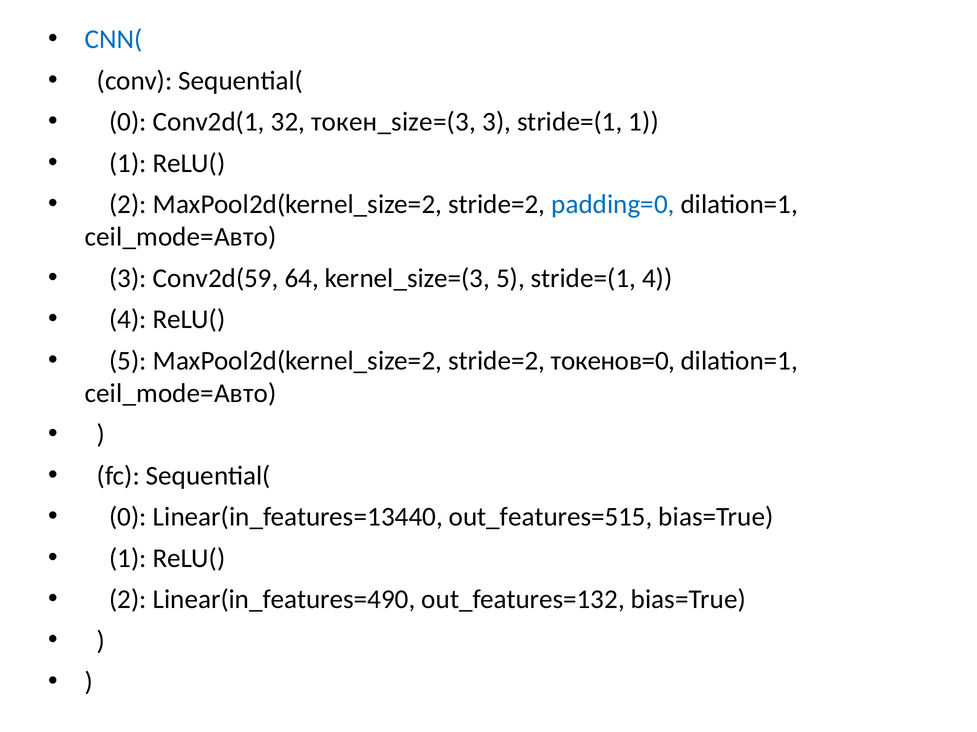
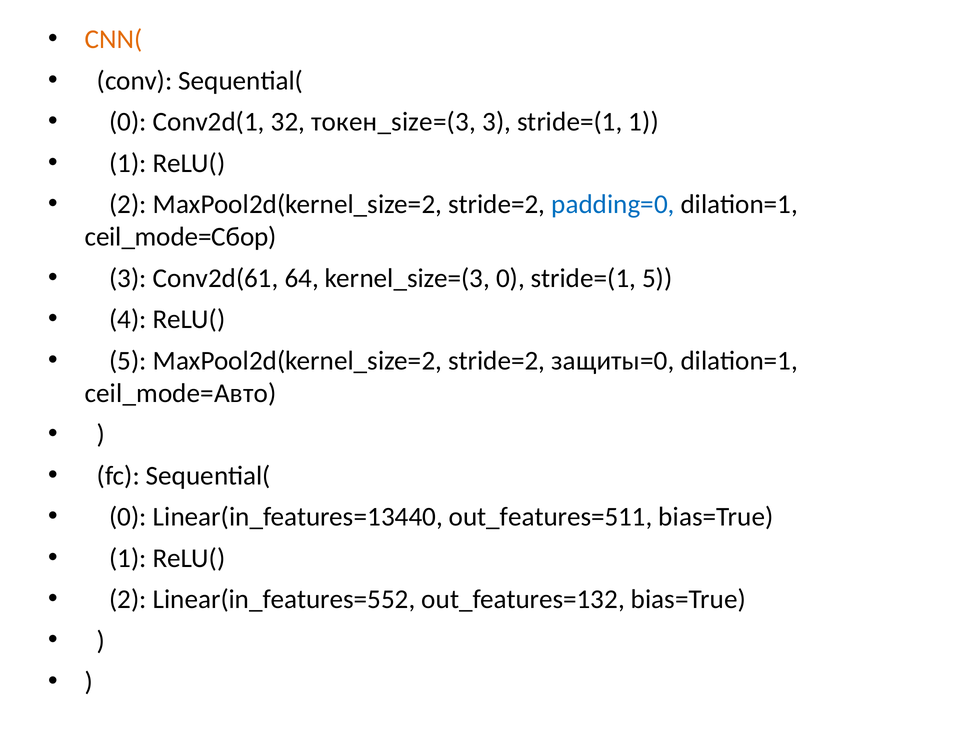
CNN( colour: blue -> orange
ceil_mode=Авто at (181, 237): ceil_mode=Авто -> ceil_mode=Сбор
Conv2d(59: Conv2d(59 -> Conv2d(61
kernel_size=(3 5: 5 -> 0
stride=(1 4: 4 -> 5
токенов=0: токенов=0 -> защиты=0
out_features=515: out_features=515 -> out_features=511
Linear(in_features=490: Linear(in_features=490 -> Linear(in_features=552
